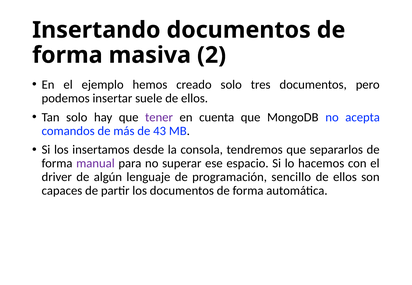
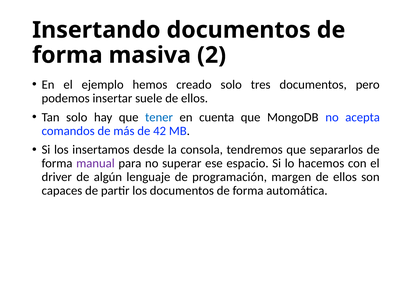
tener colour: purple -> blue
43: 43 -> 42
sencillo: sencillo -> margen
